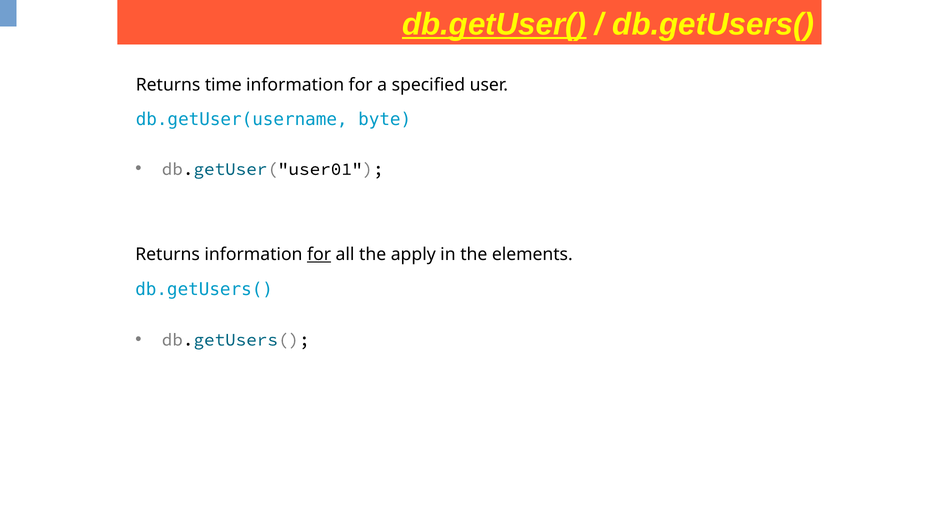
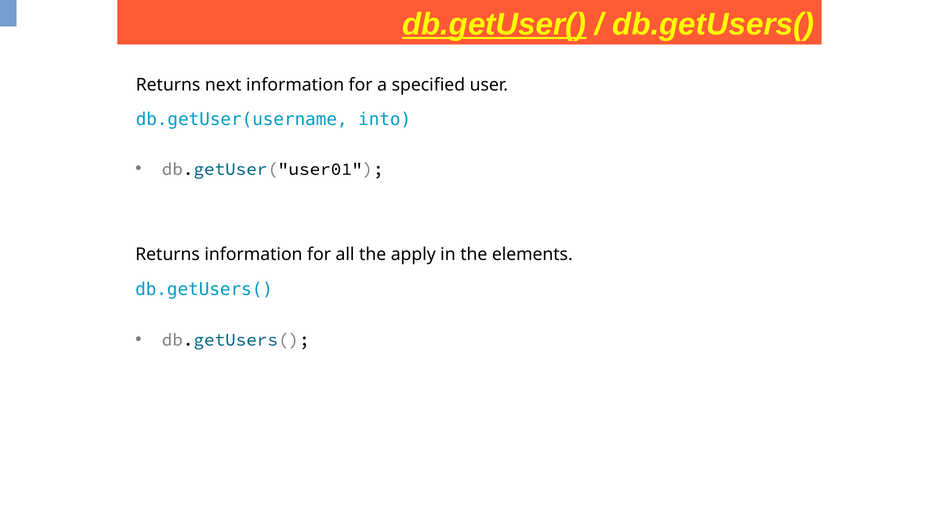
time: time -> next
byte: byte -> into
for at (319, 255) underline: present -> none
